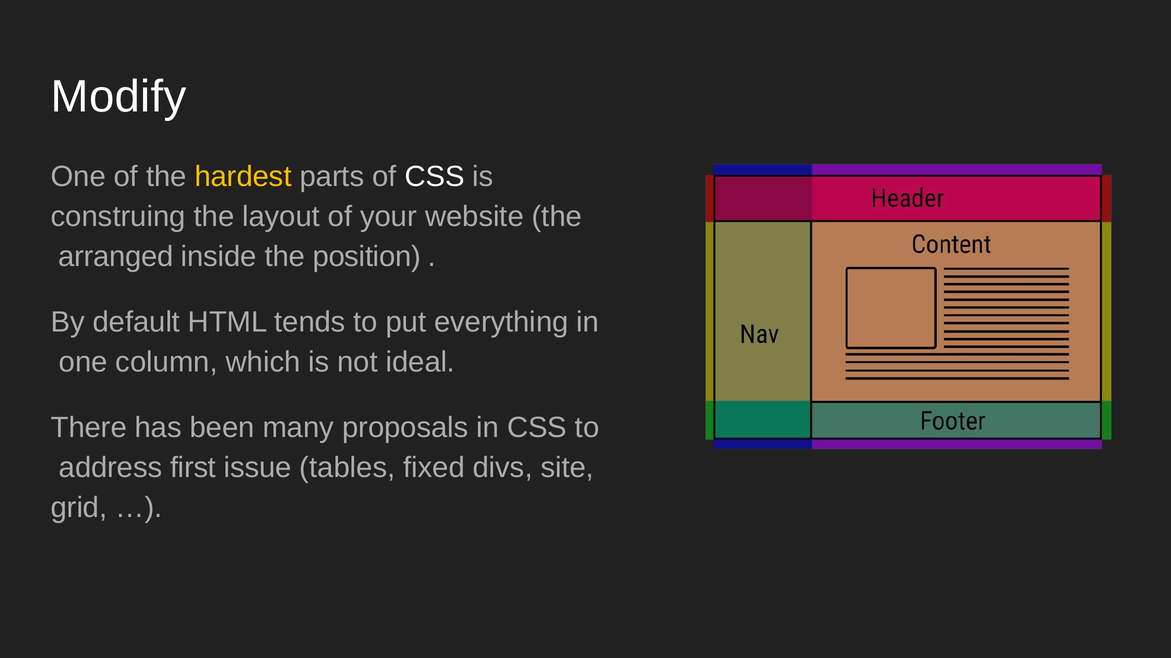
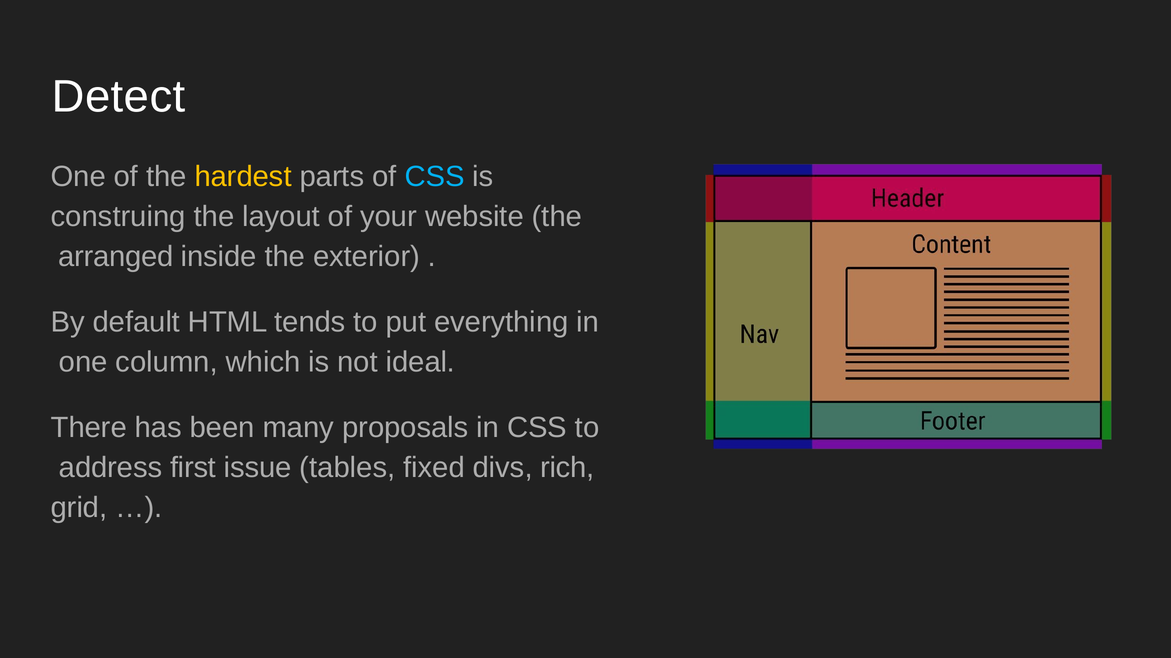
Modify: Modify -> Detect
CSS at (435, 177) colour: white -> light blue
position: position -> exterior
site: site -> rich
